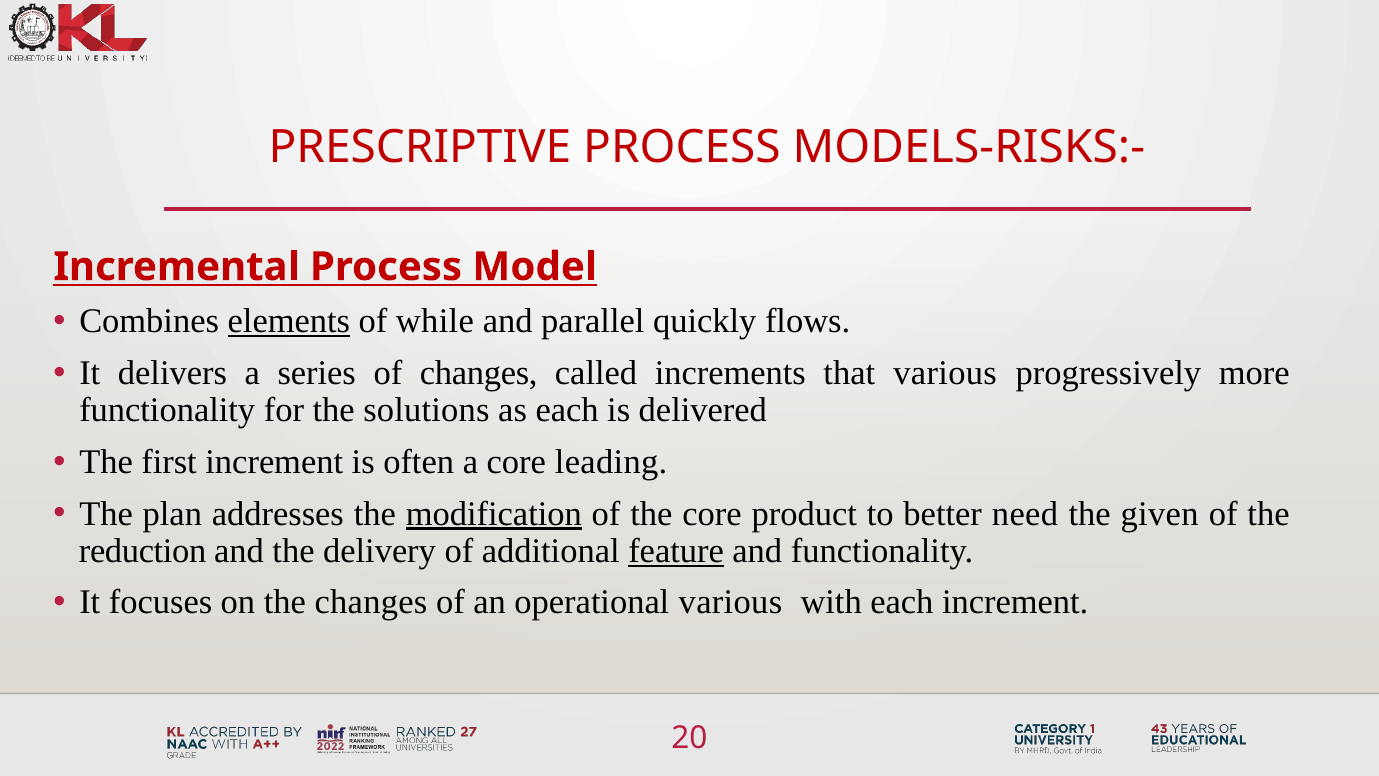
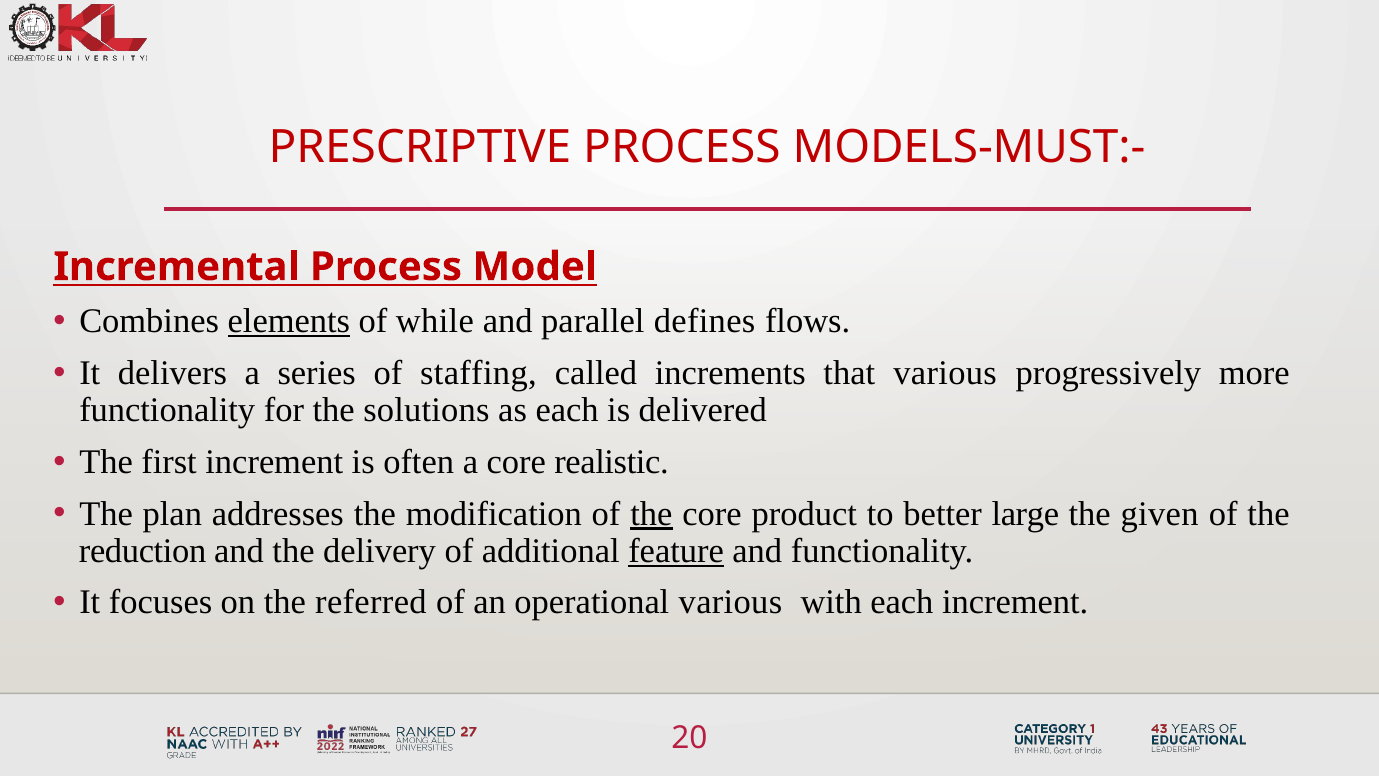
MODELS-RISKS:-: MODELS-RISKS:- -> MODELS-MUST:-
quickly: quickly -> defines
of changes: changes -> staffing
leading: leading -> realistic
modification underline: present -> none
the at (651, 513) underline: none -> present
need: need -> large
the changes: changes -> referred
